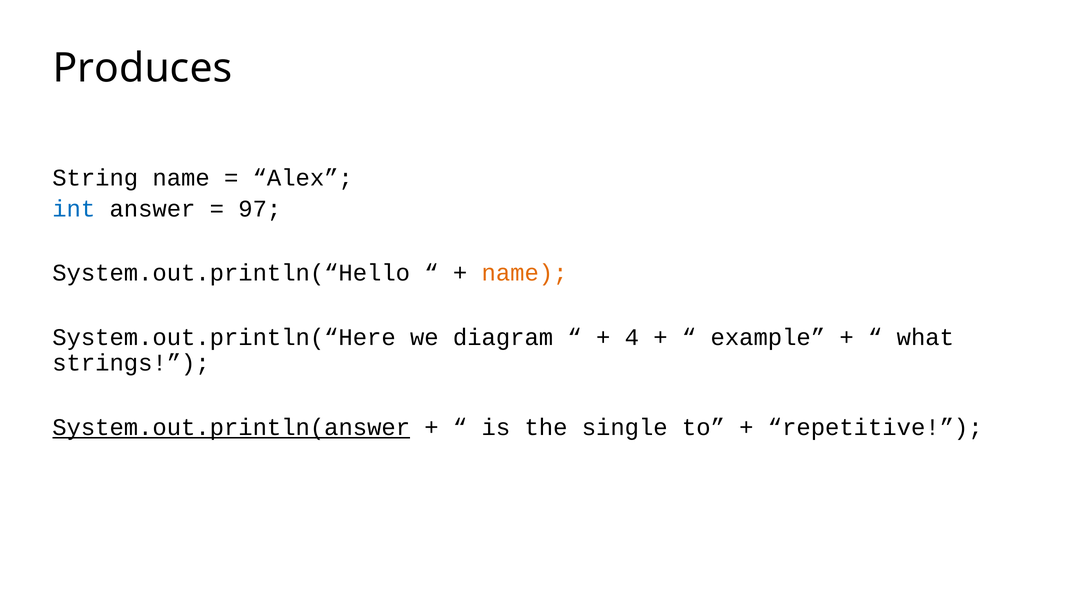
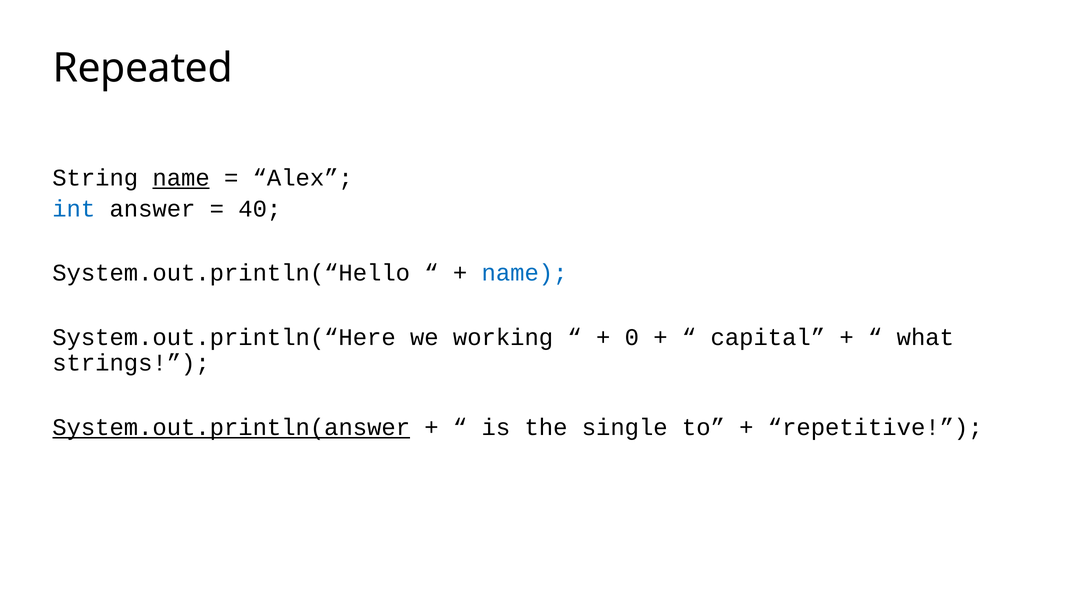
Produces: Produces -> Repeated
name at (181, 178) underline: none -> present
97: 97 -> 40
name at (525, 273) colour: orange -> blue
diagram: diagram -> working
4: 4 -> 0
example: example -> capital
